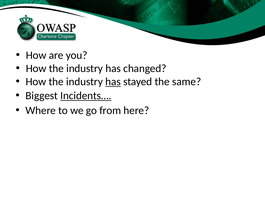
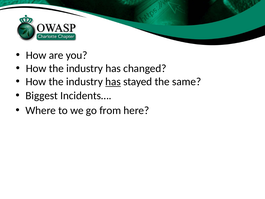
Incidents… underline: present -> none
